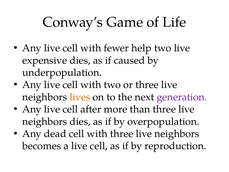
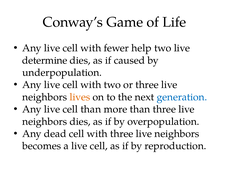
expensive: expensive -> determine
generation colour: purple -> blue
cell after: after -> than
